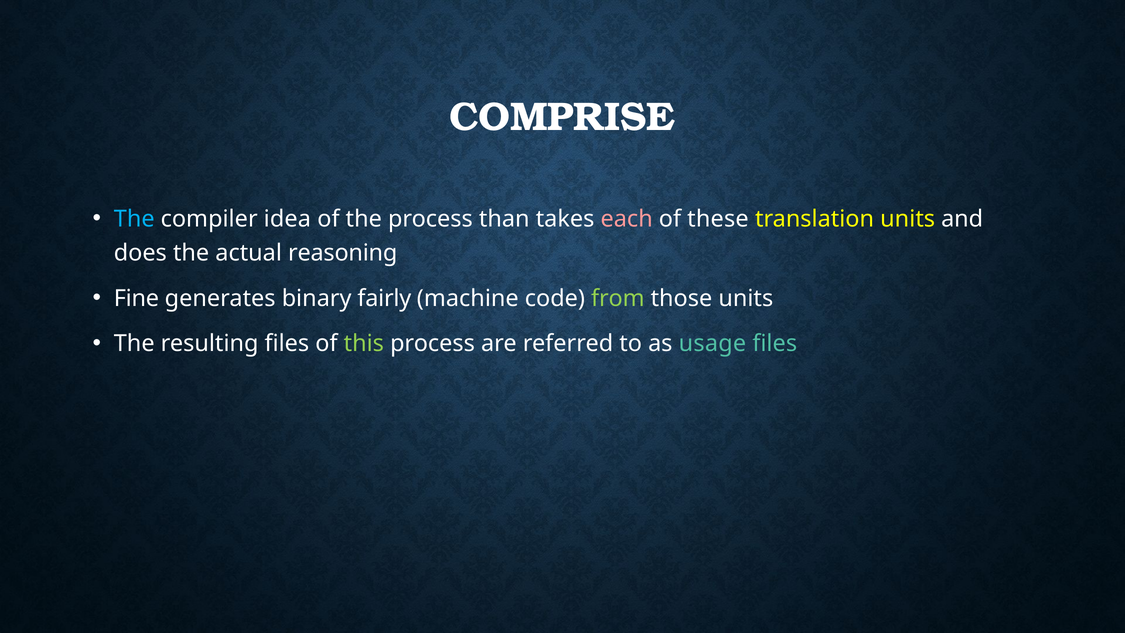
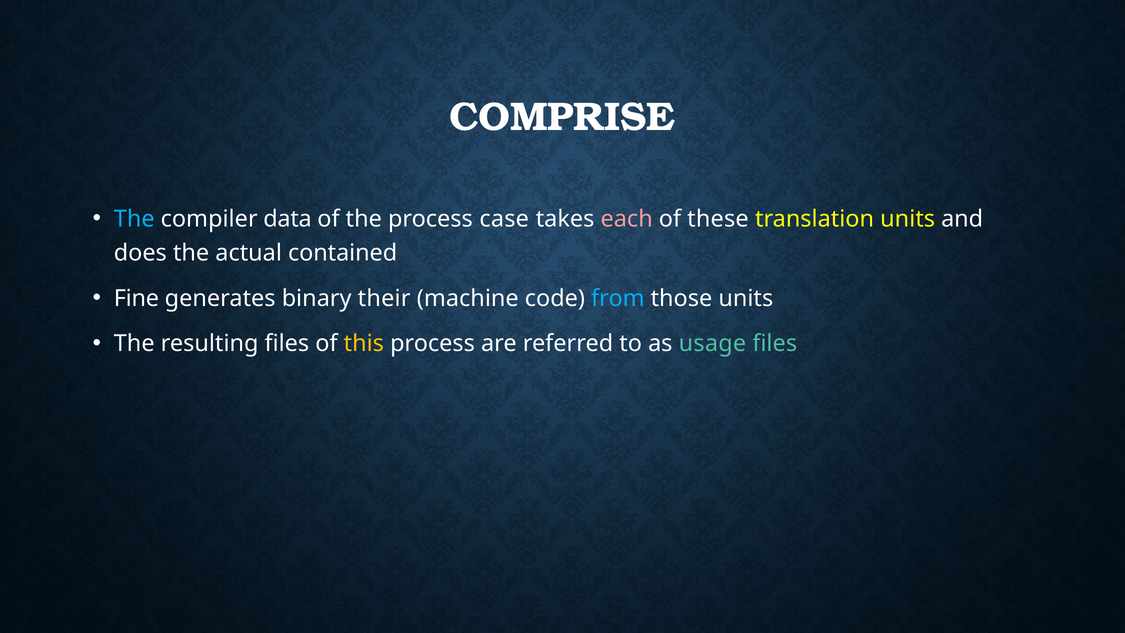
idea: idea -> data
than: than -> case
reasoning: reasoning -> contained
fairly: fairly -> their
from colour: light green -> light blue
this colour: light green -> yellow
